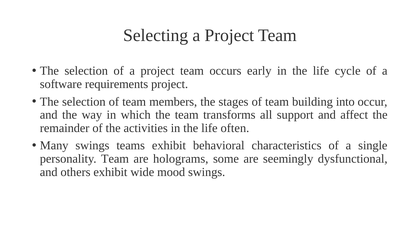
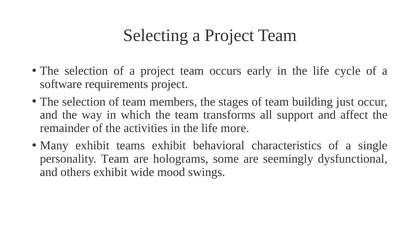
into: into -> just
often: often -> more
Many swings: swings -> exhibit
